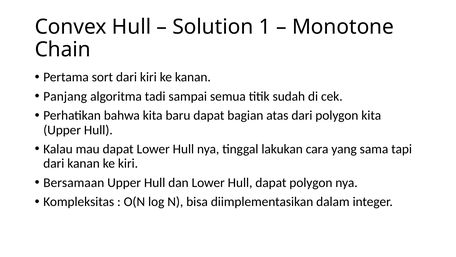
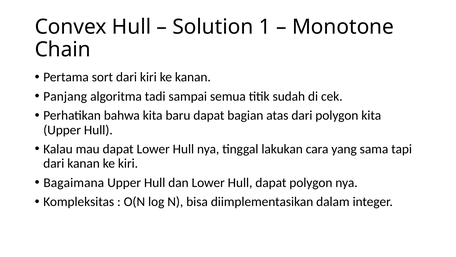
Bersamaan: Bersamaan -> Bagaimana
